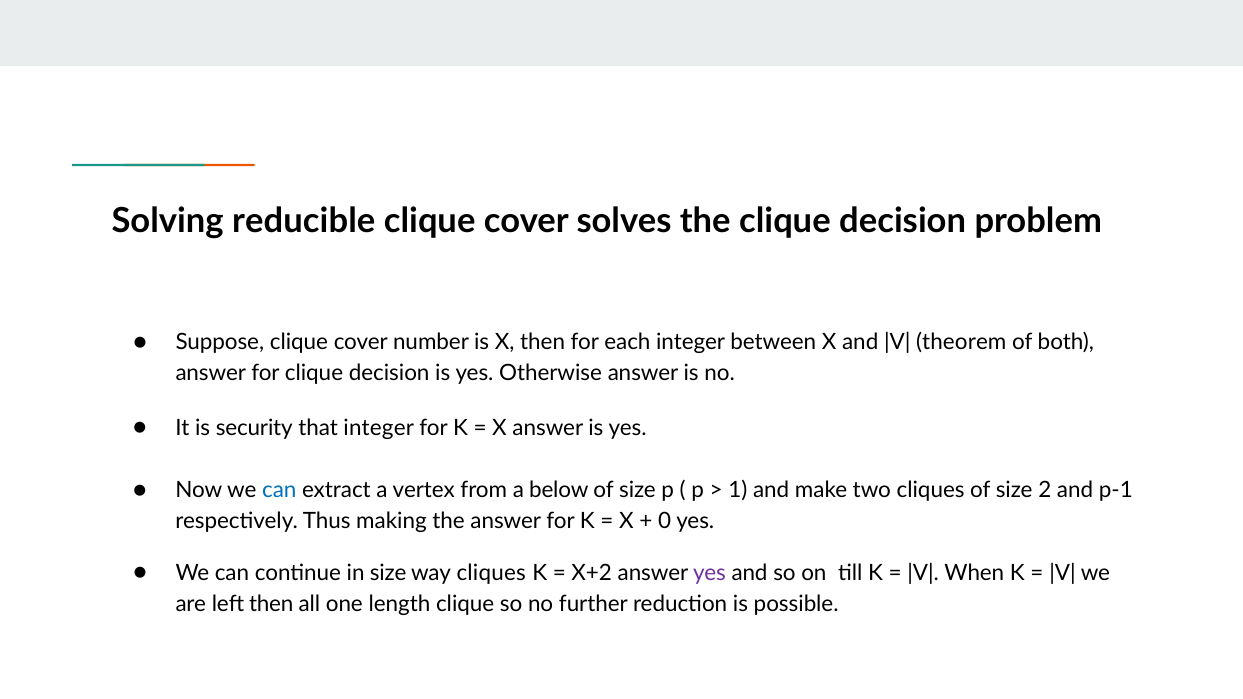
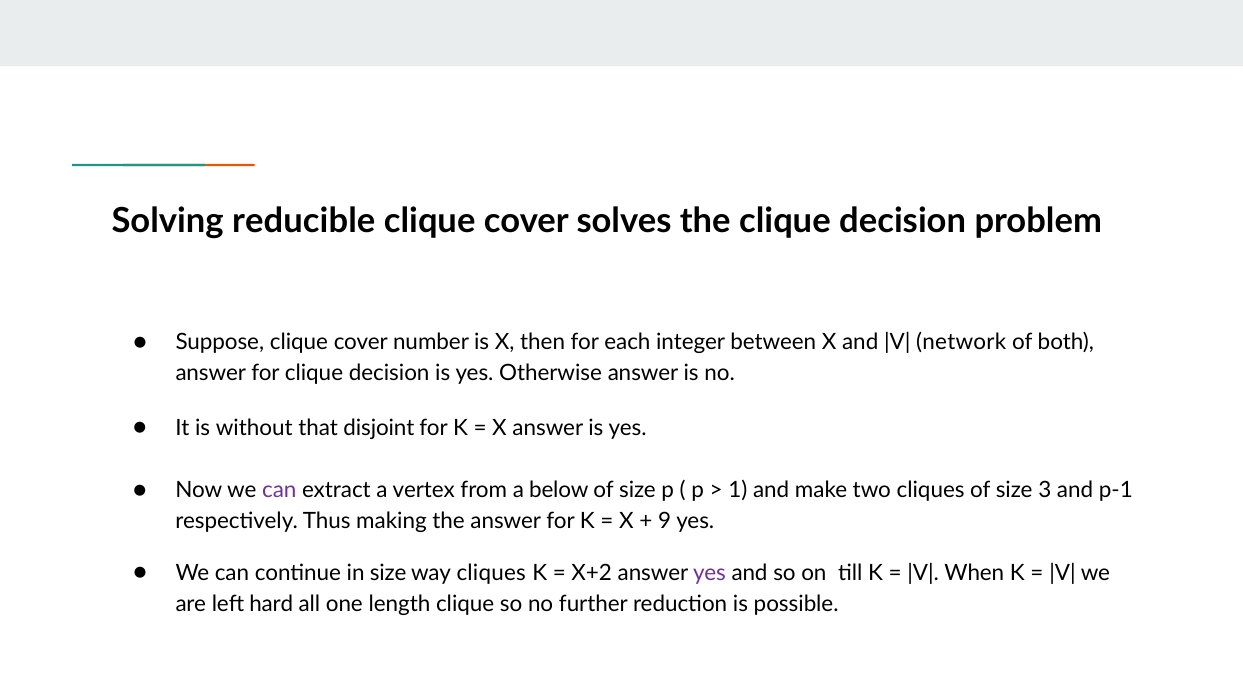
theorem: theorem -> network
security: security -> without
that integer: integer -> disjoint
can at (279, 490) colour: blue -> purple
2: 2 -> 3
0: 0 -> 9
left then: then -> hard
